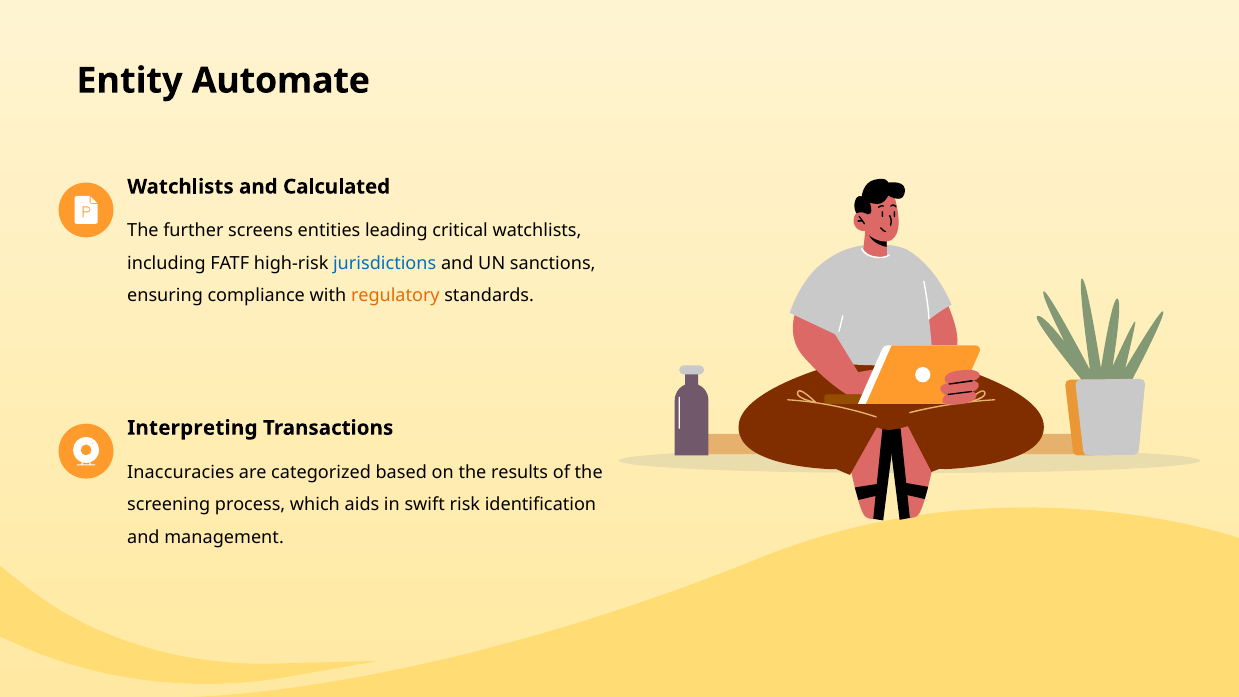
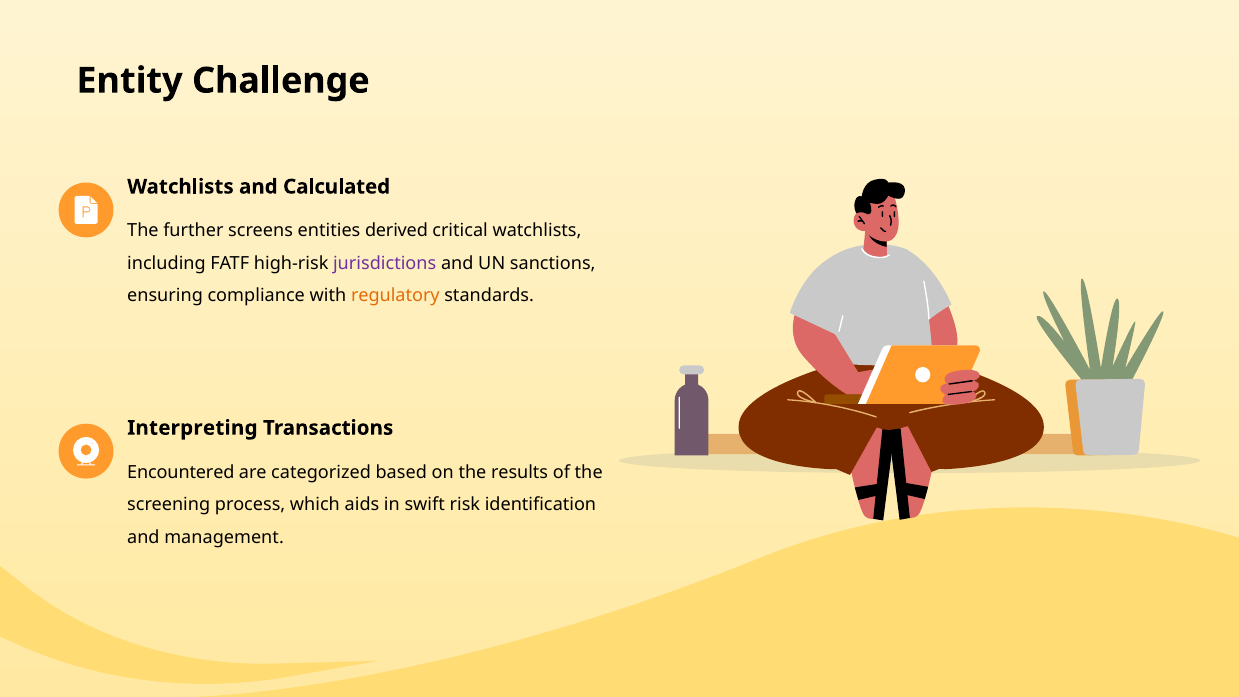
Automate: Automate -> Challenge
leading: leading -> derived
jurisdictions colour: blue -> purple
Inaccuracies: Inaccuracies -> Encountered
